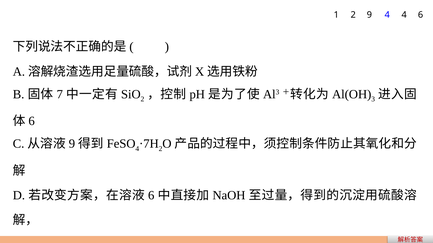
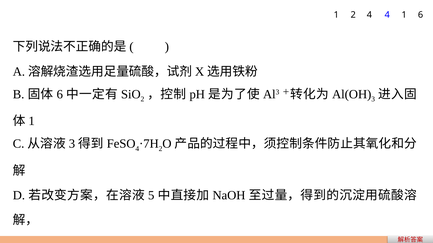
2 9: 9 -> 4
4 4: 4 -> 1
7 at (60, 94): 7 -> 6
6 at (32, 121): 6 -> 1
9 at (72, 144): 9 -> 3
6 at (151, 196): 6 -> 5
